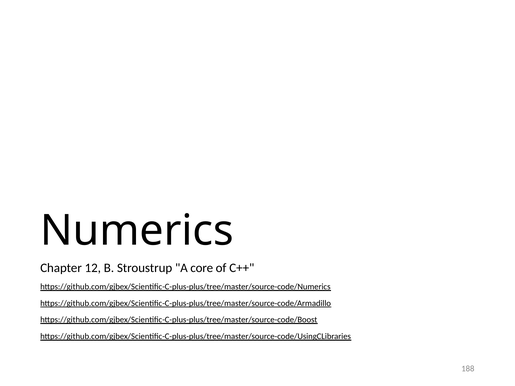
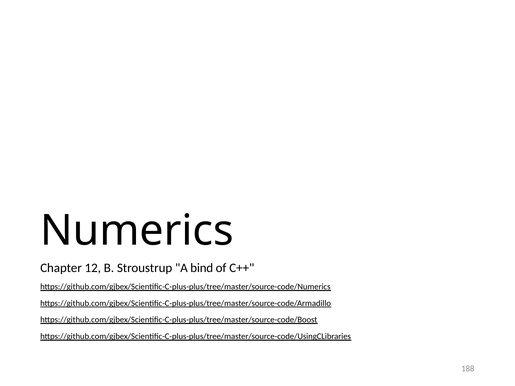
core: core -> bind
